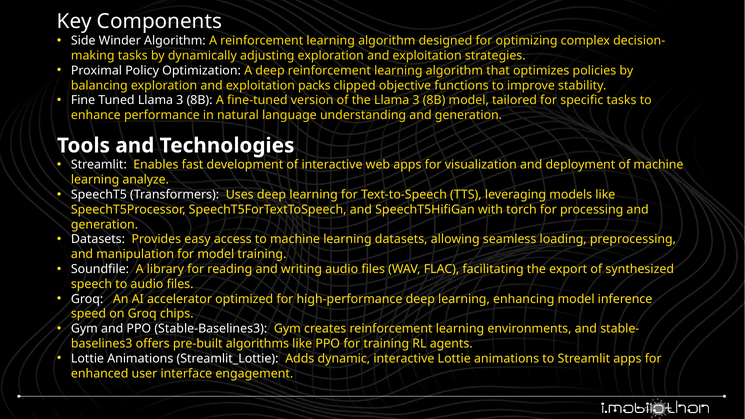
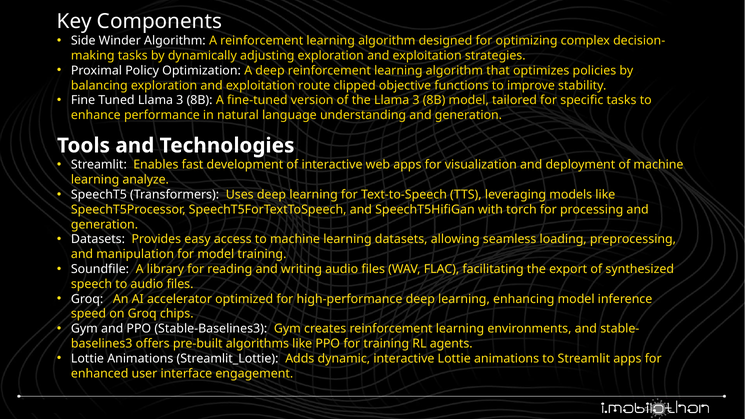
packs: packs -> route
